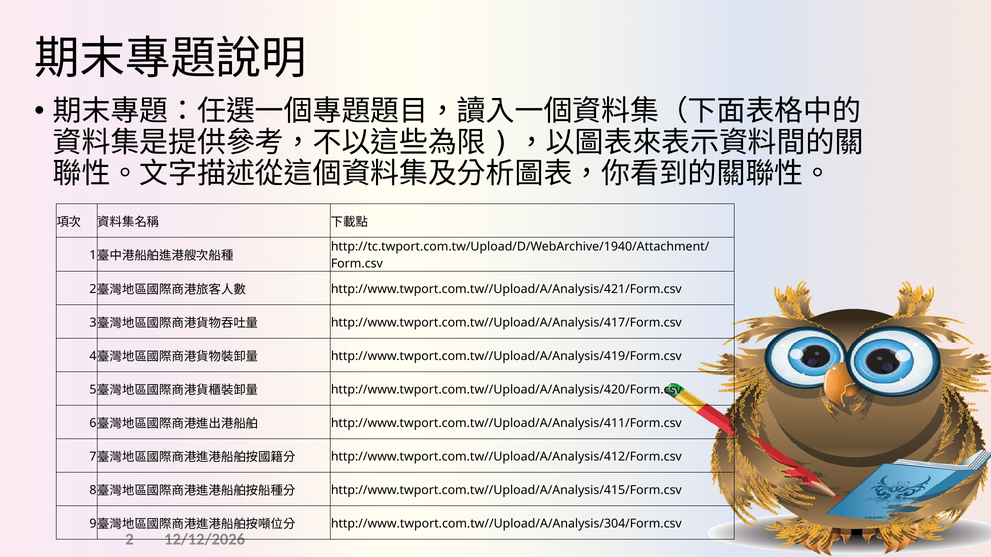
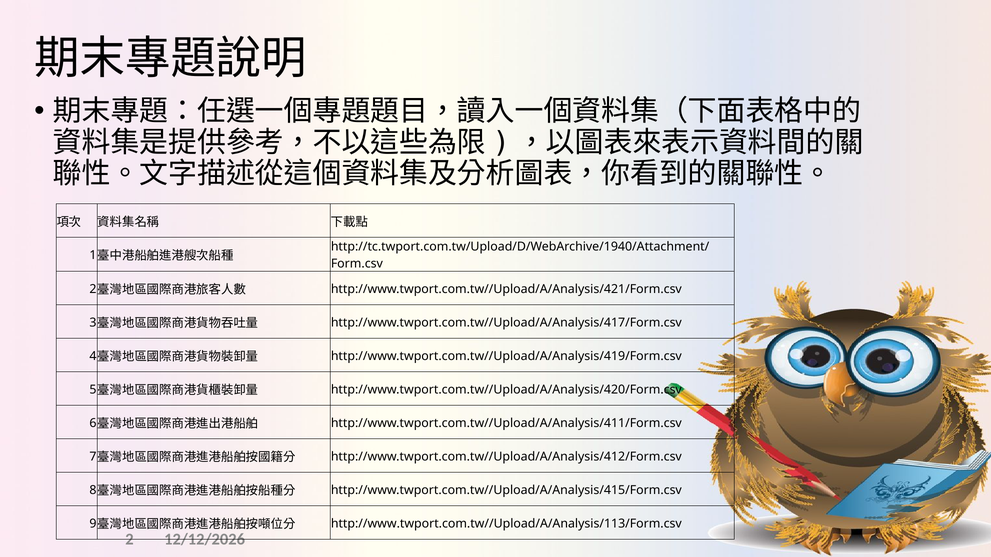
http://www.twport.com.tw//Upload/A/Analysis/304/Form.csv: http://www.twport.com.tw//Upload/A/Analysis/304/Form.csv -> http://www.twport.com.tw//Upload/A/Analysis/113/Form.csv
